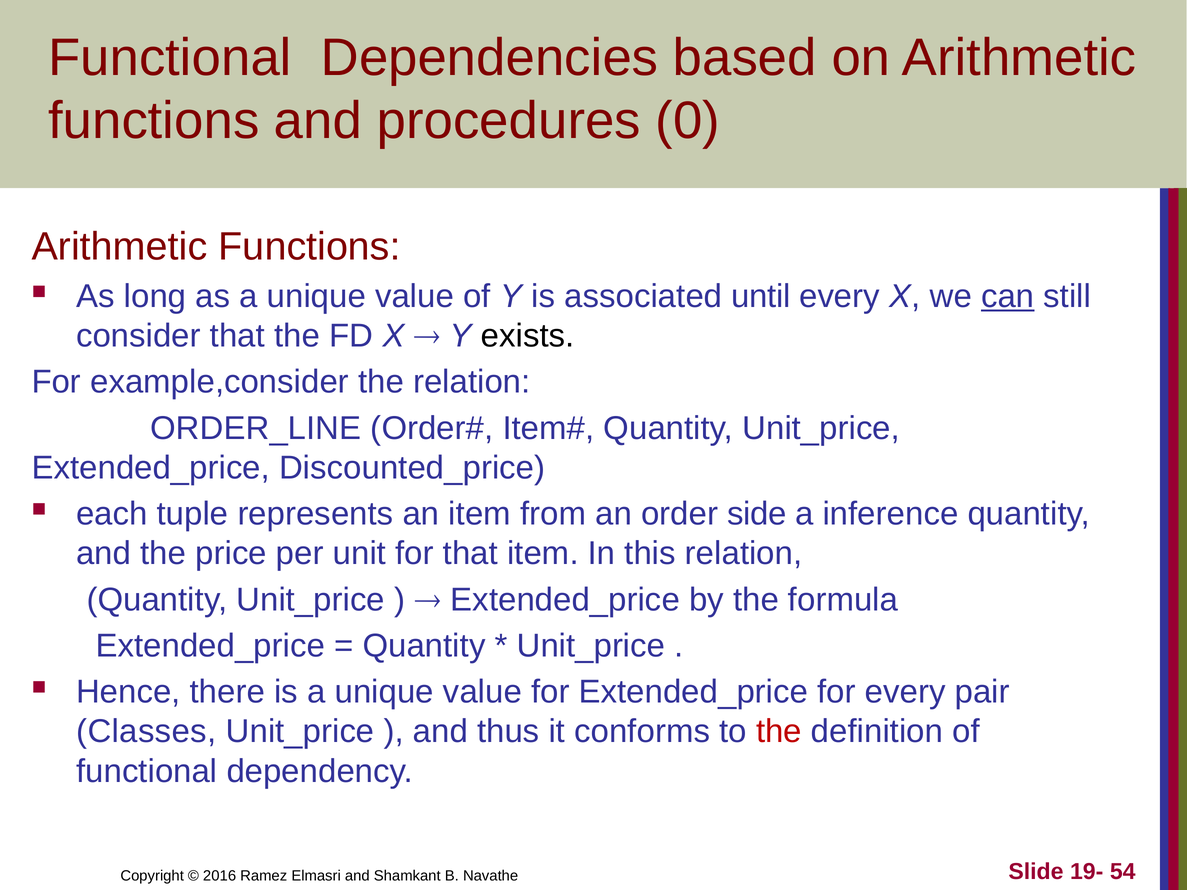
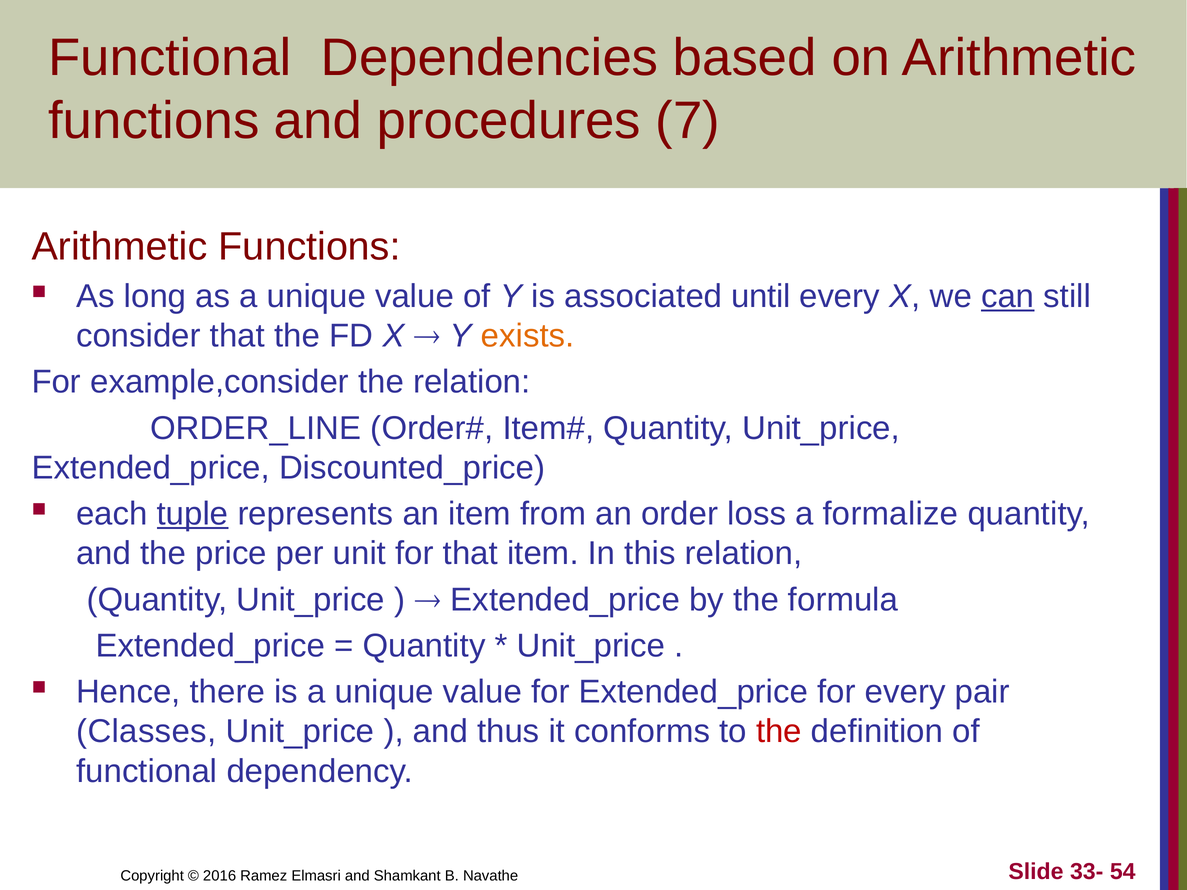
0: 0 -> 7
exists colour: black -> orange
tuple underline: none -> present
side: side -> loss
inference: inference -> formalize
19-: 19- -> 33-
